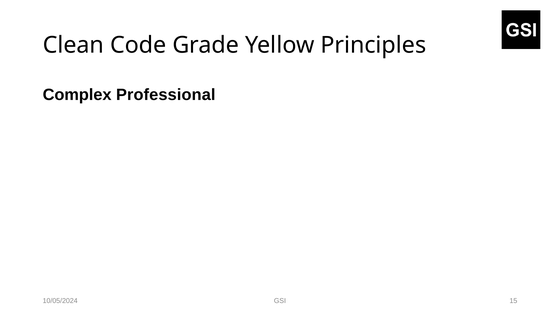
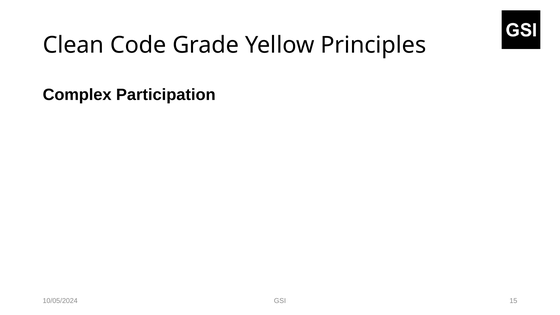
Professional: Professional -> Participation
